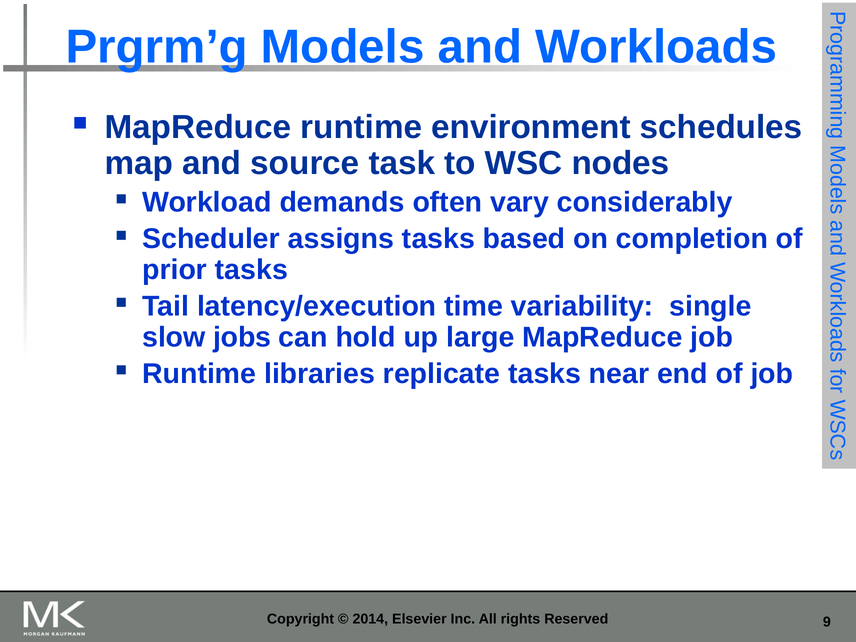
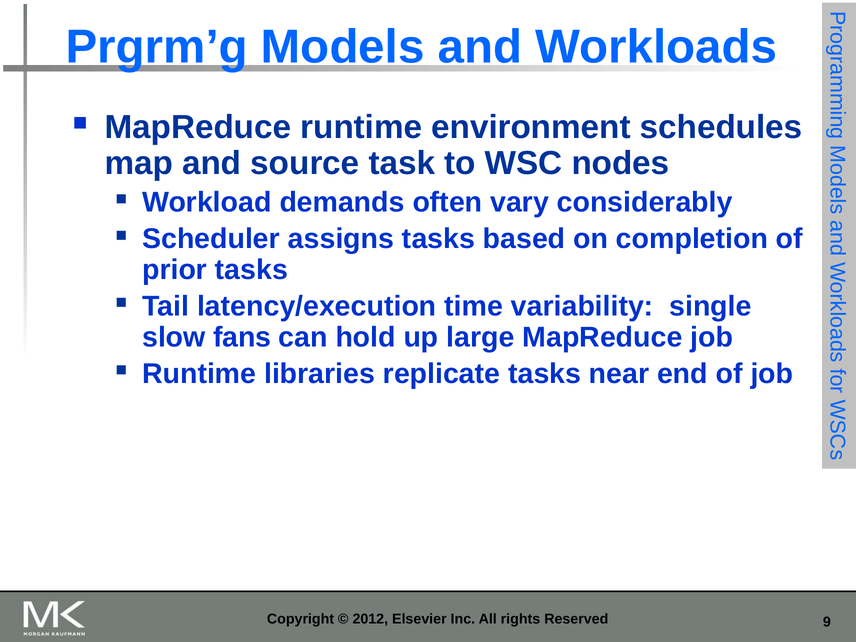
jobs: jobs -> fans
2014: 2014 -> 2012
